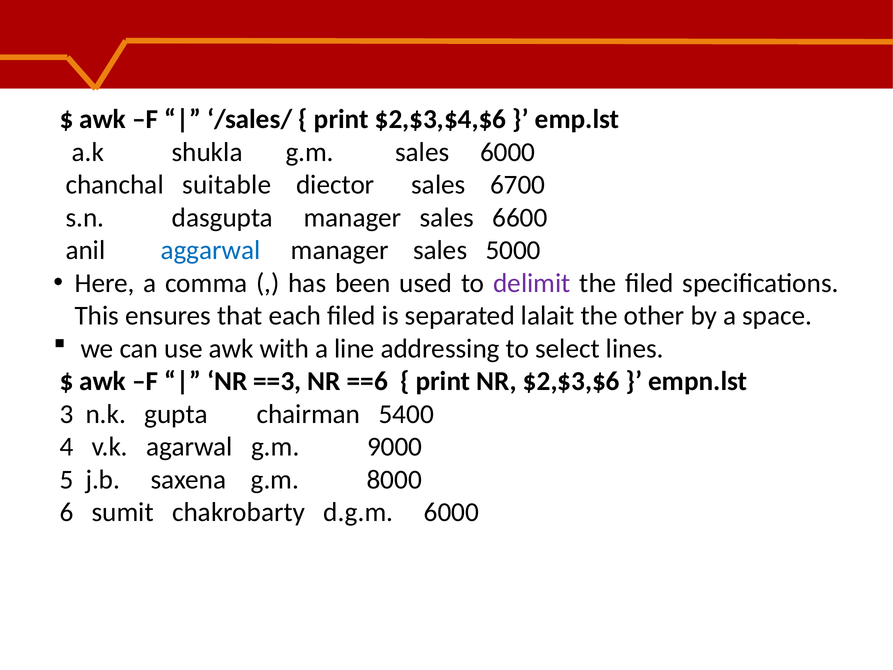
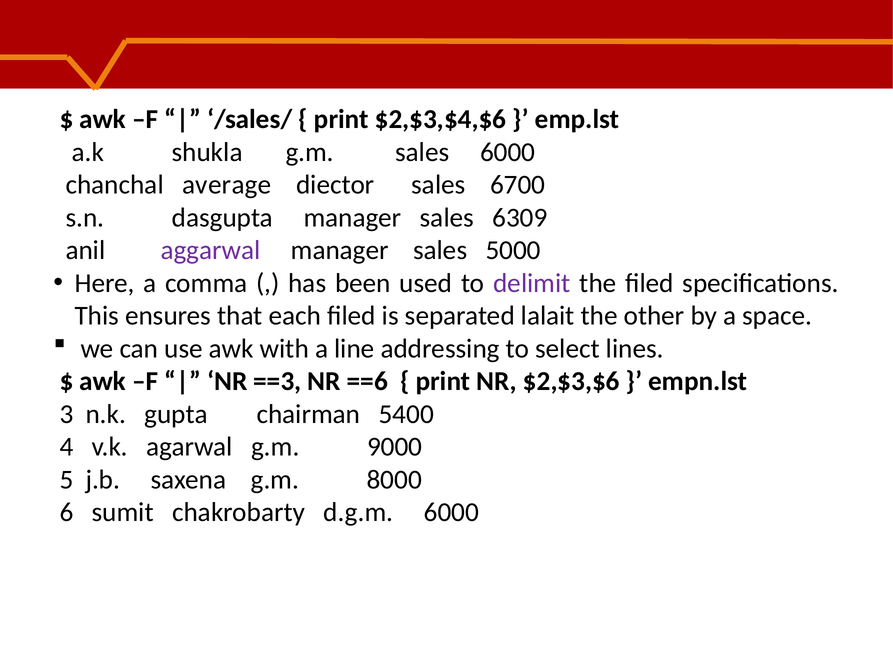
suitable: suitable -> average
6600: 6600 -> 6309
aggarwal colour: blue -> purple
